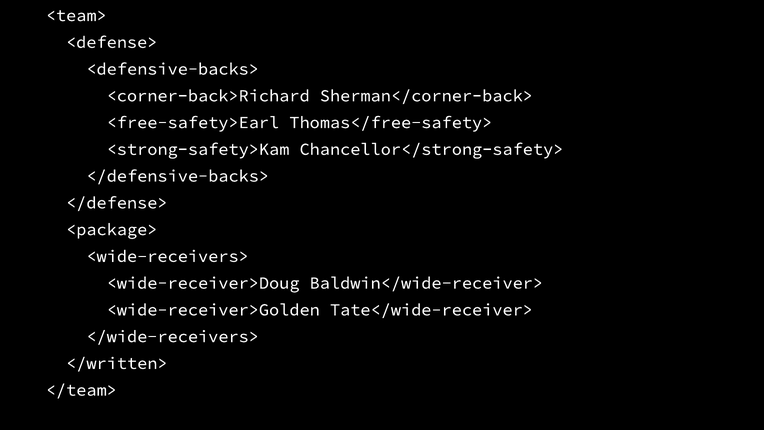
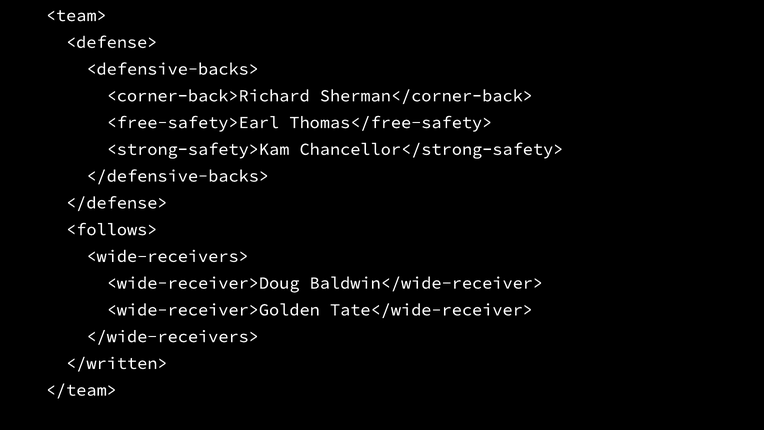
<package>: <package> -> <follows>
